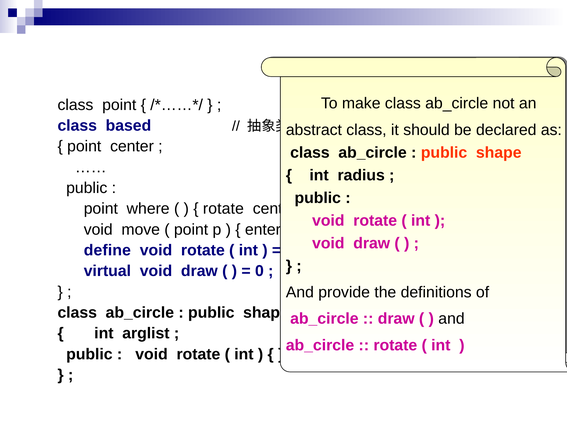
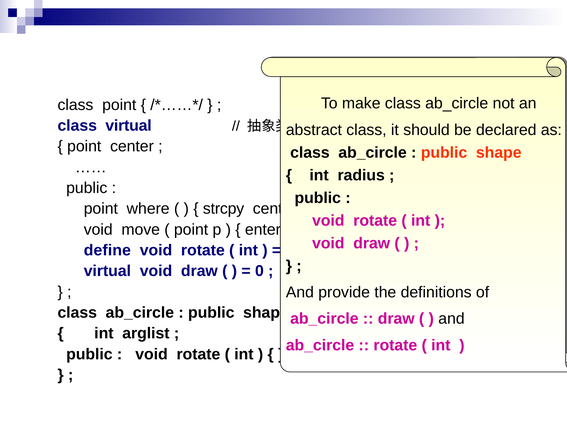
class based: based -> virtual
rotate at (223, 209): rotate -> strcpy
